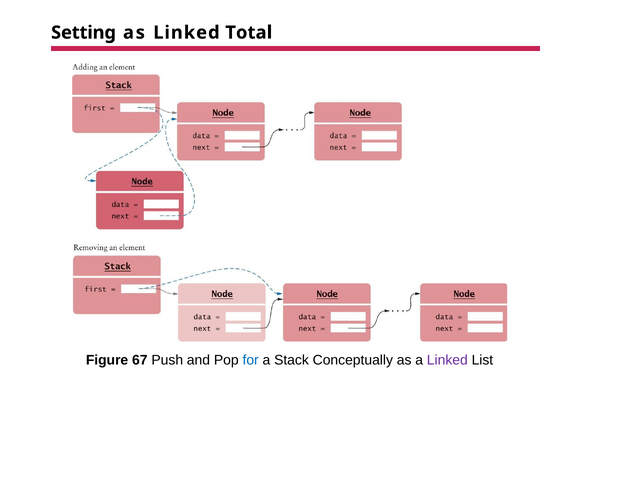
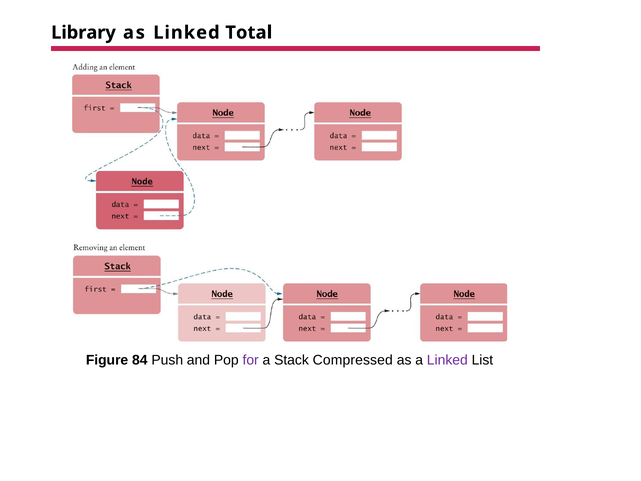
Setting: Setting -> Library
67: 67 -> 84
for colour: blue -> purple
Conceptually: Conceptually -> Compressed
